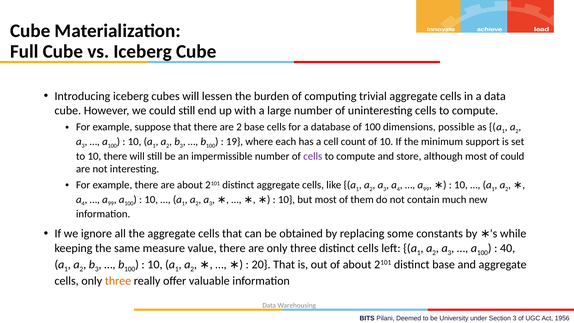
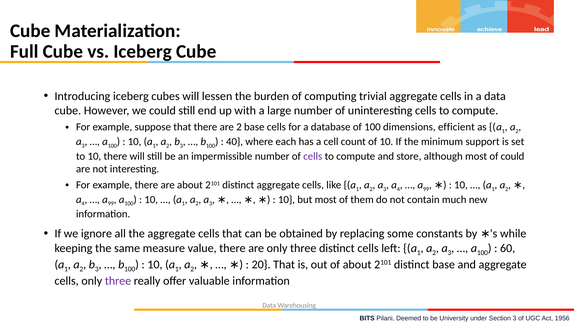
possible: possible -> efficient
19: 19 -> 40
40: 40 -> 60
three at (118, 281) colour: orange -> purple
